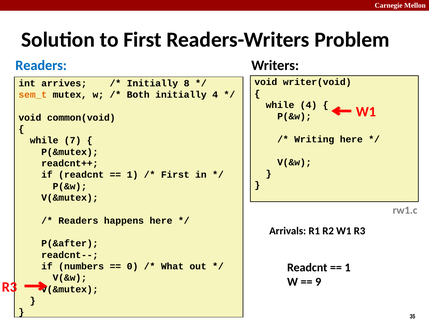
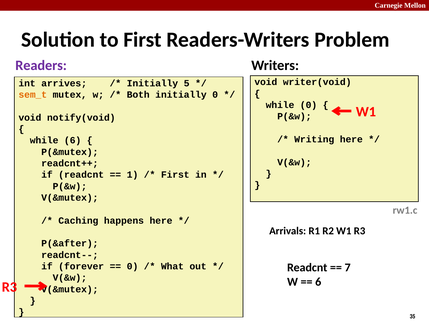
Readers at (41, 65) colour: blue -> purple
8: 8 -> 5
initially 4: 4 -> 0
while 4: 4 -> 0
common(void: common(void -> notify(void
while 7: 7 -> 6
Readers at (78, 220): Readers -> Caching
numbers: numbers -> forever
1 at (348, 267): 1 -> 7
9 at (318, 282): 9 -> 6
